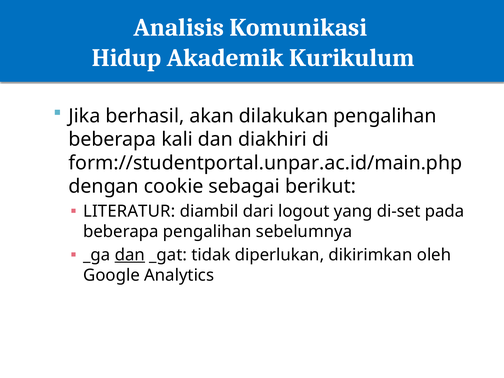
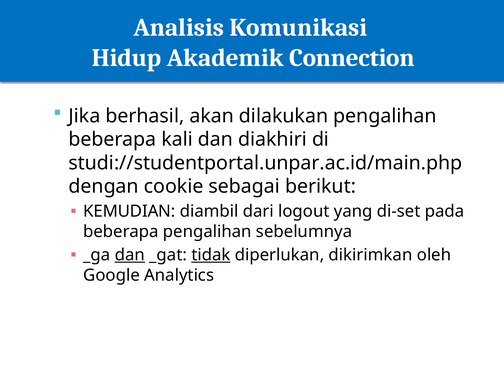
Kurikulum: Kurikulum -> Connection
form://studentportal.unpar.ac.id/main.php: form://studentportal.unpar.ac.id/main.php -> studi://studentportal.unpar.ac.id/main.php
LITERATUR: LITERATUR -> KEMUDIAN
tidak underline: none -> present
